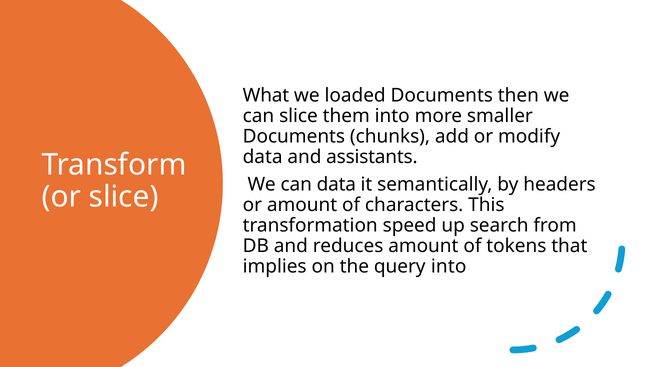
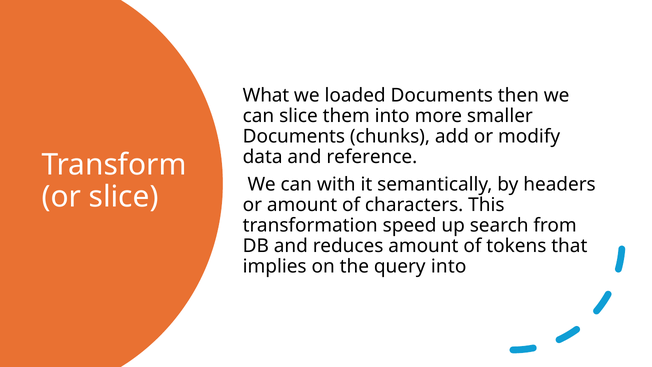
assistants: assistants -> reference
can data: data -> with
